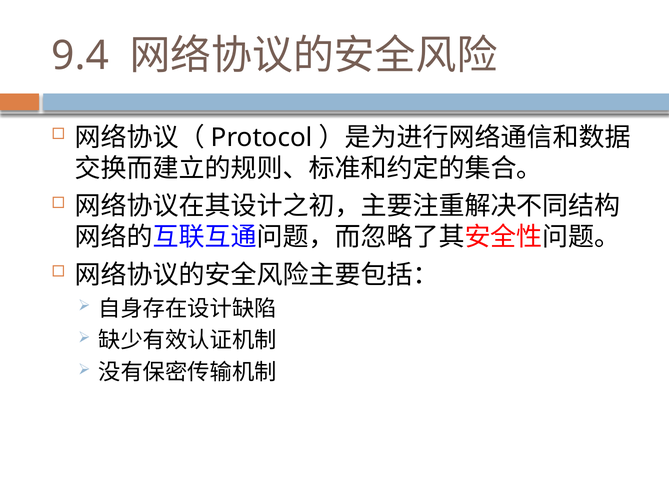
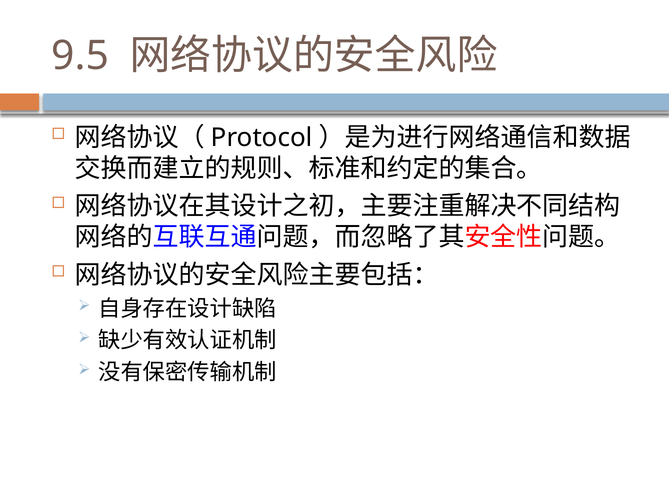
9.4: 9.4 -> 9.5
